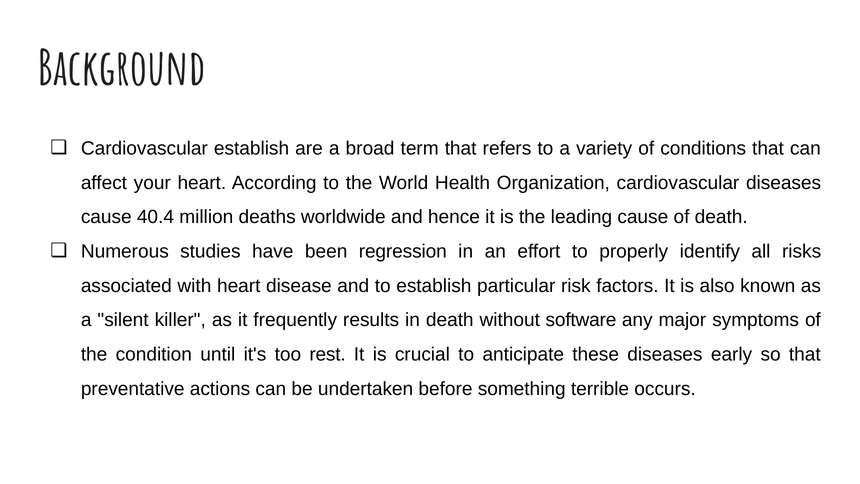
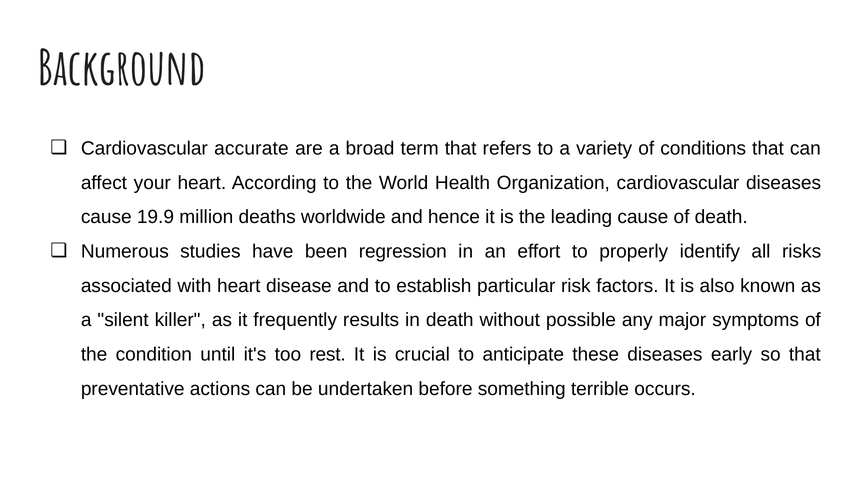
Cardiovascular establish: establish -> accurate
40.4: 40.4 -> 19.9
software: software -> possible
